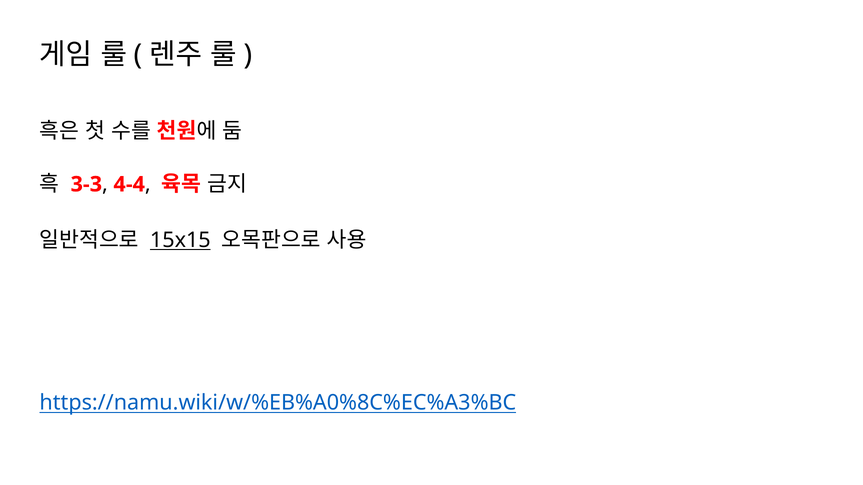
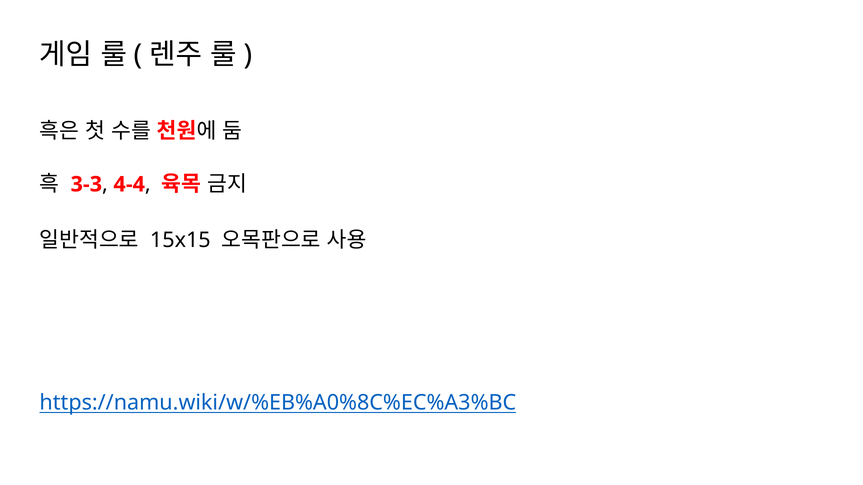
15x15 underline: present -> none
